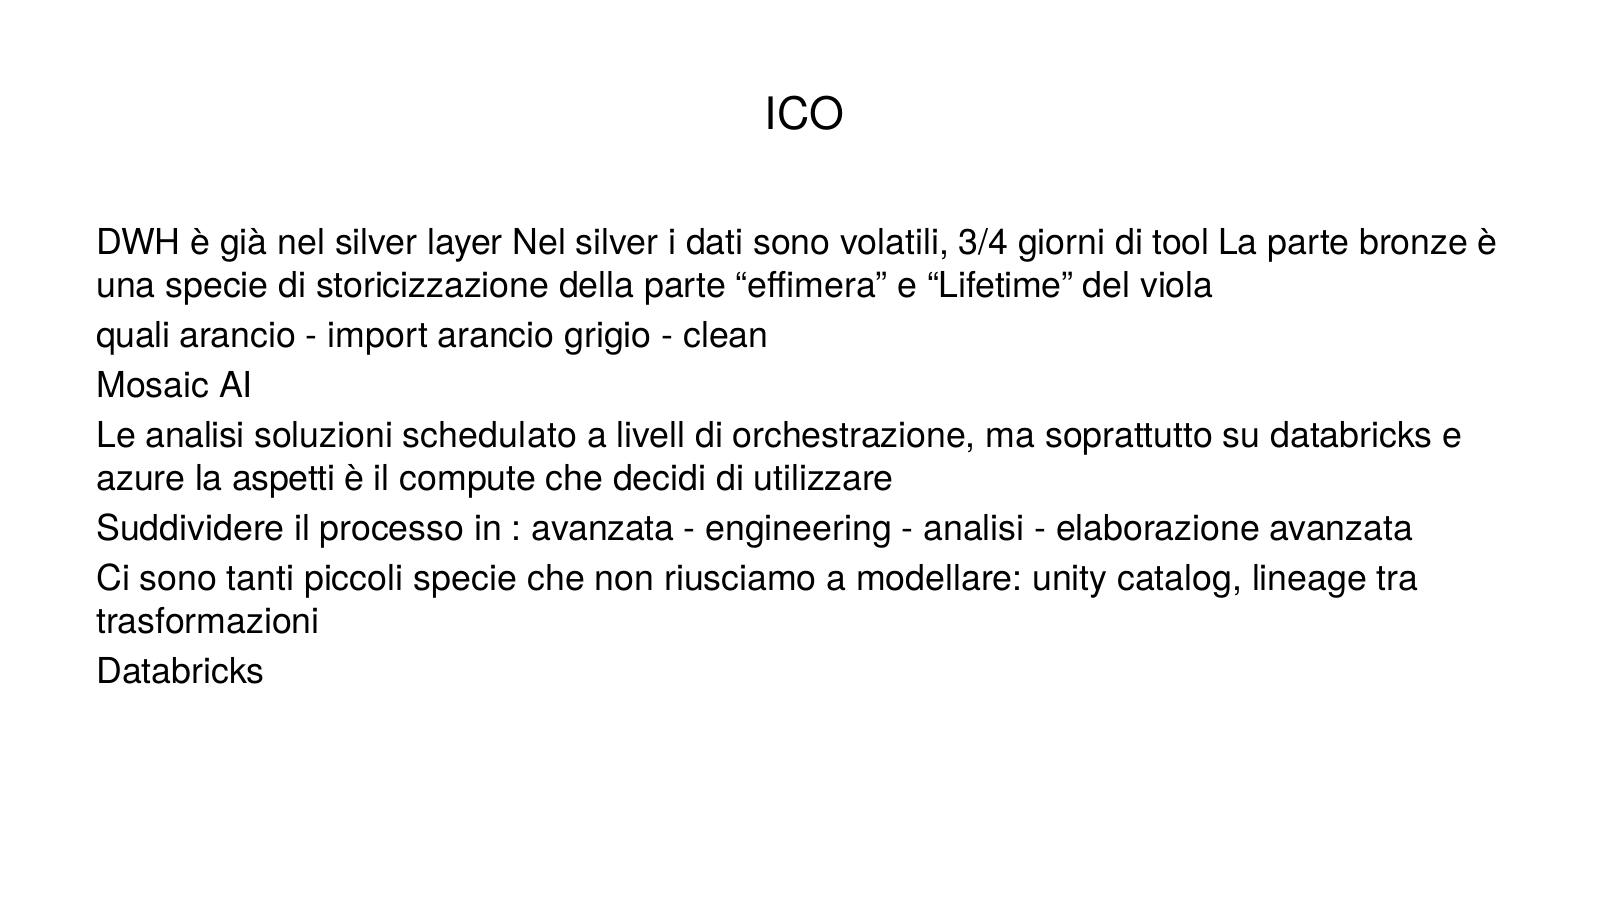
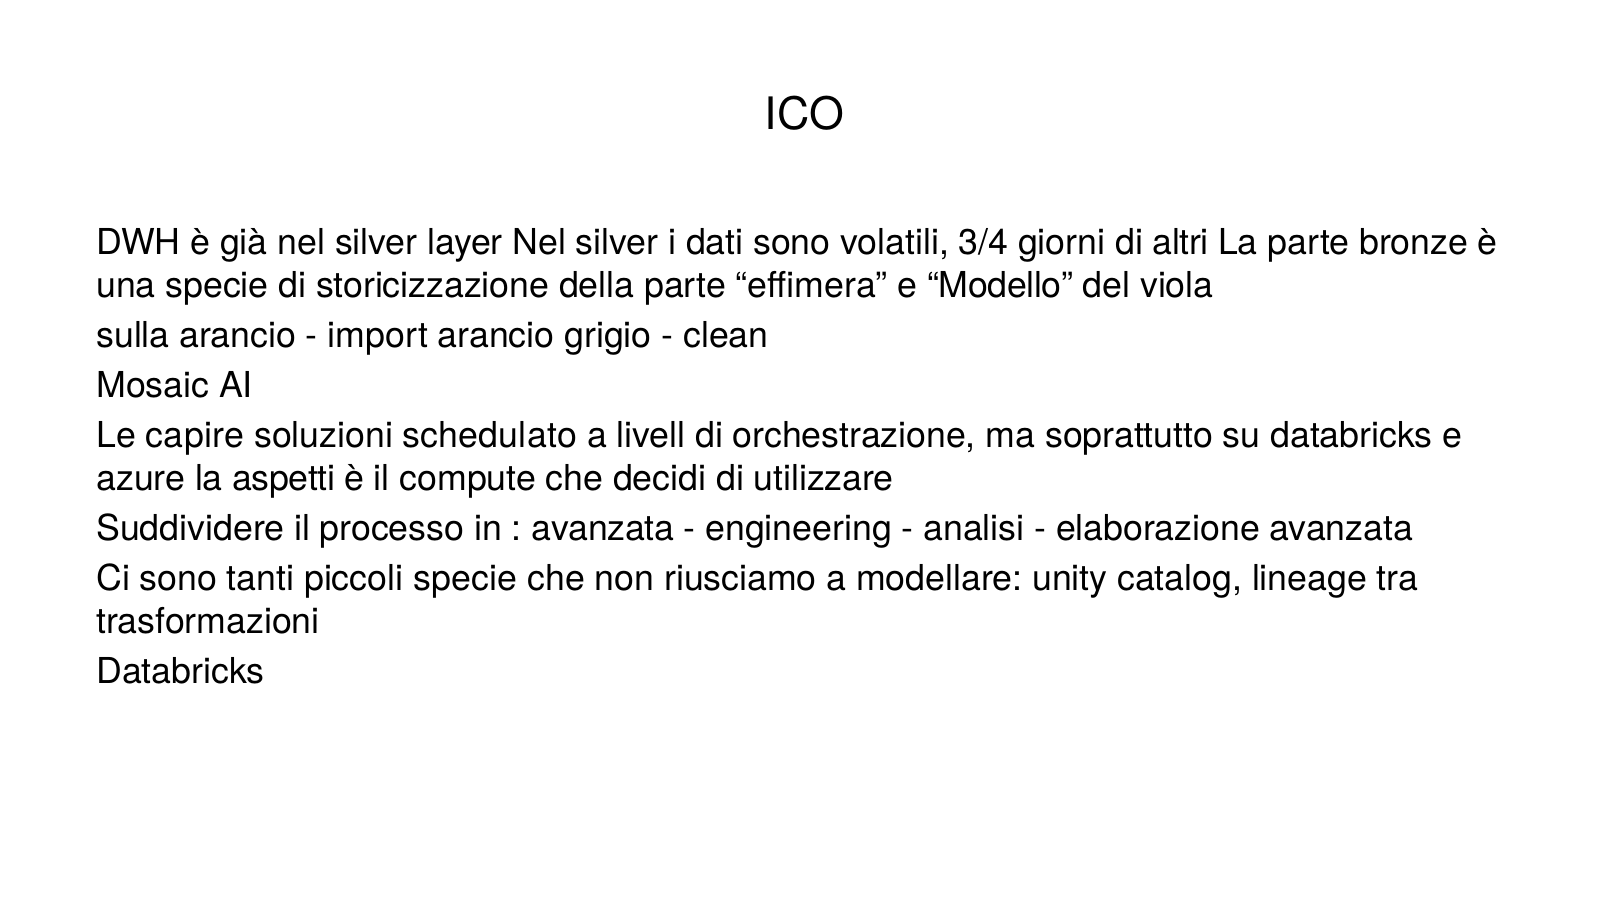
tool: tool -> altri
Lifetime: Lifetime -> Modello
quali: quali -> sulla
Le analisi: analisi -> capire
